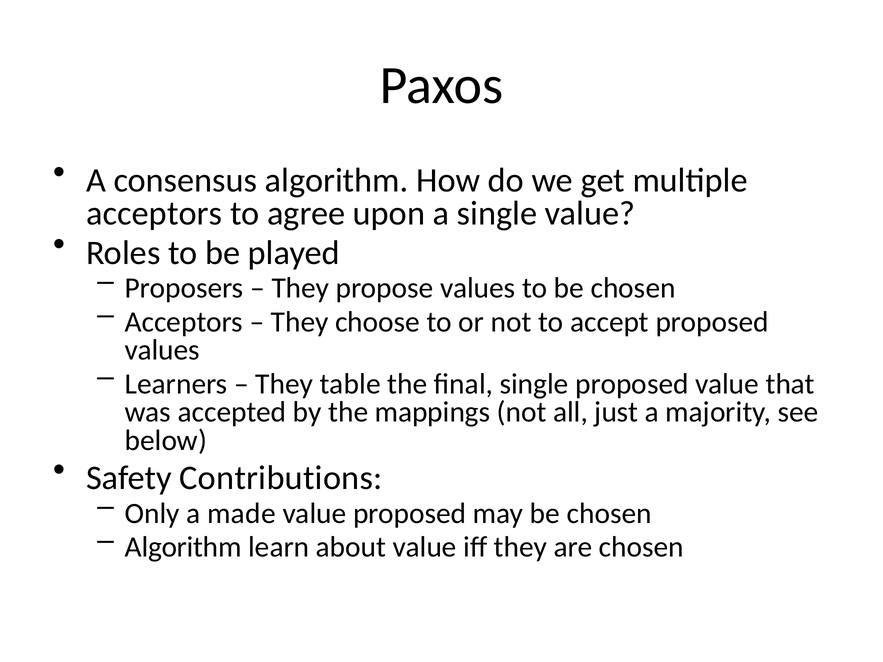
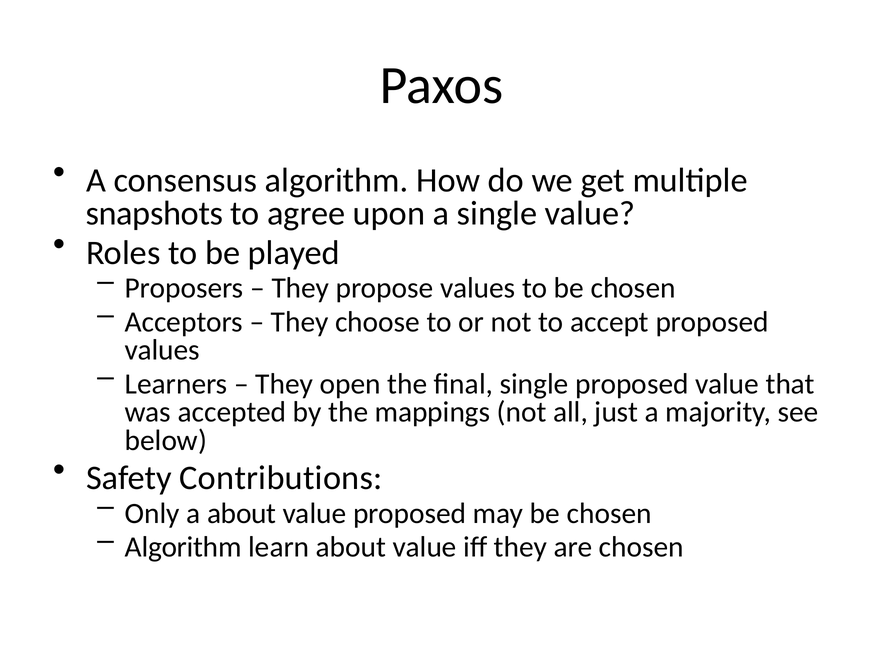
acceptors at (154, 214): acceptors -> snapshots
table: table -> open
a made: made -> about
